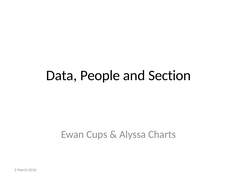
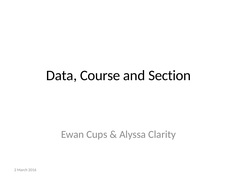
People: People -> Course
Charts: Charts -> Clarity
